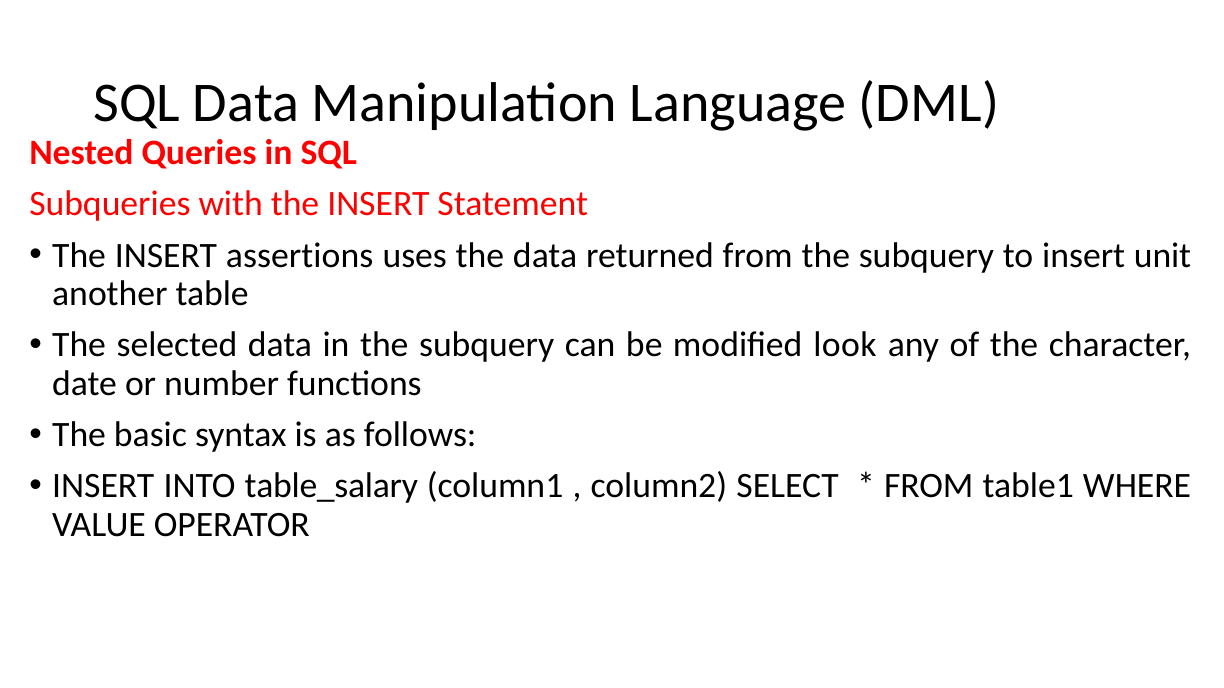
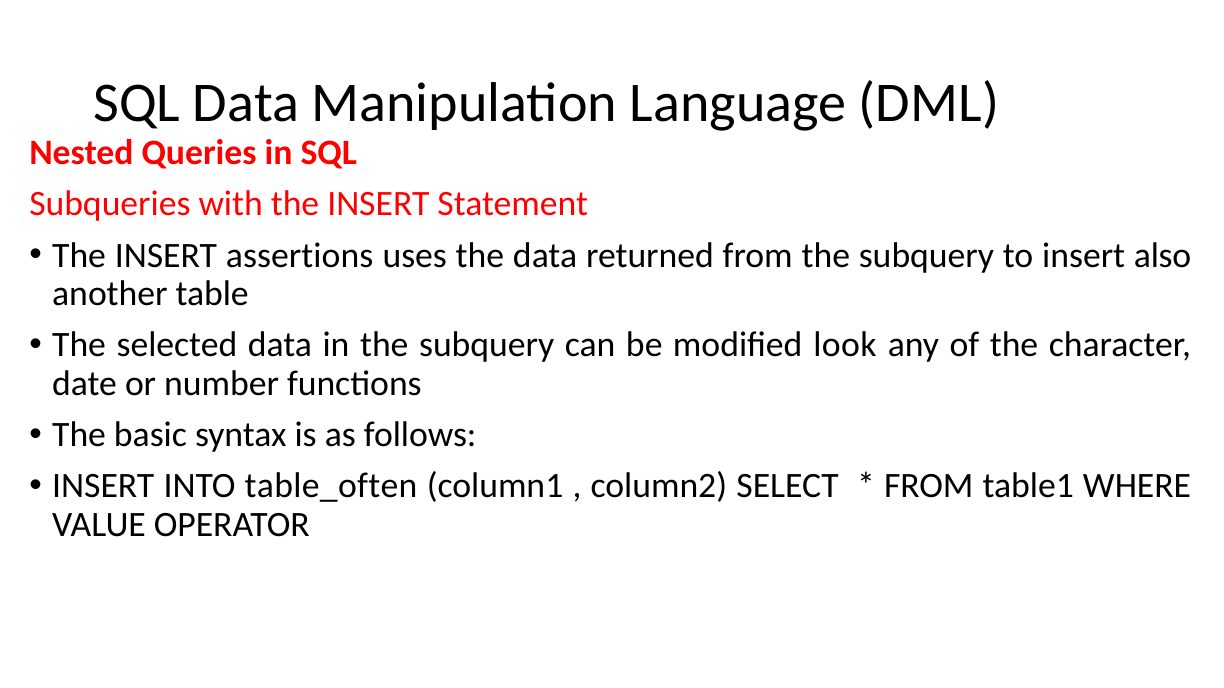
unit: unit -> also
table_salary: table_salary -> table_often
